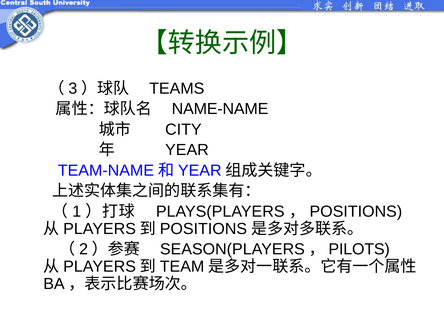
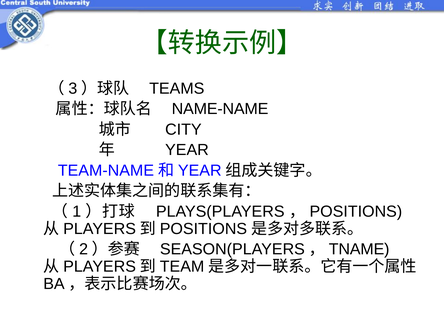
PILOTS: PILOTS -> TNAME
